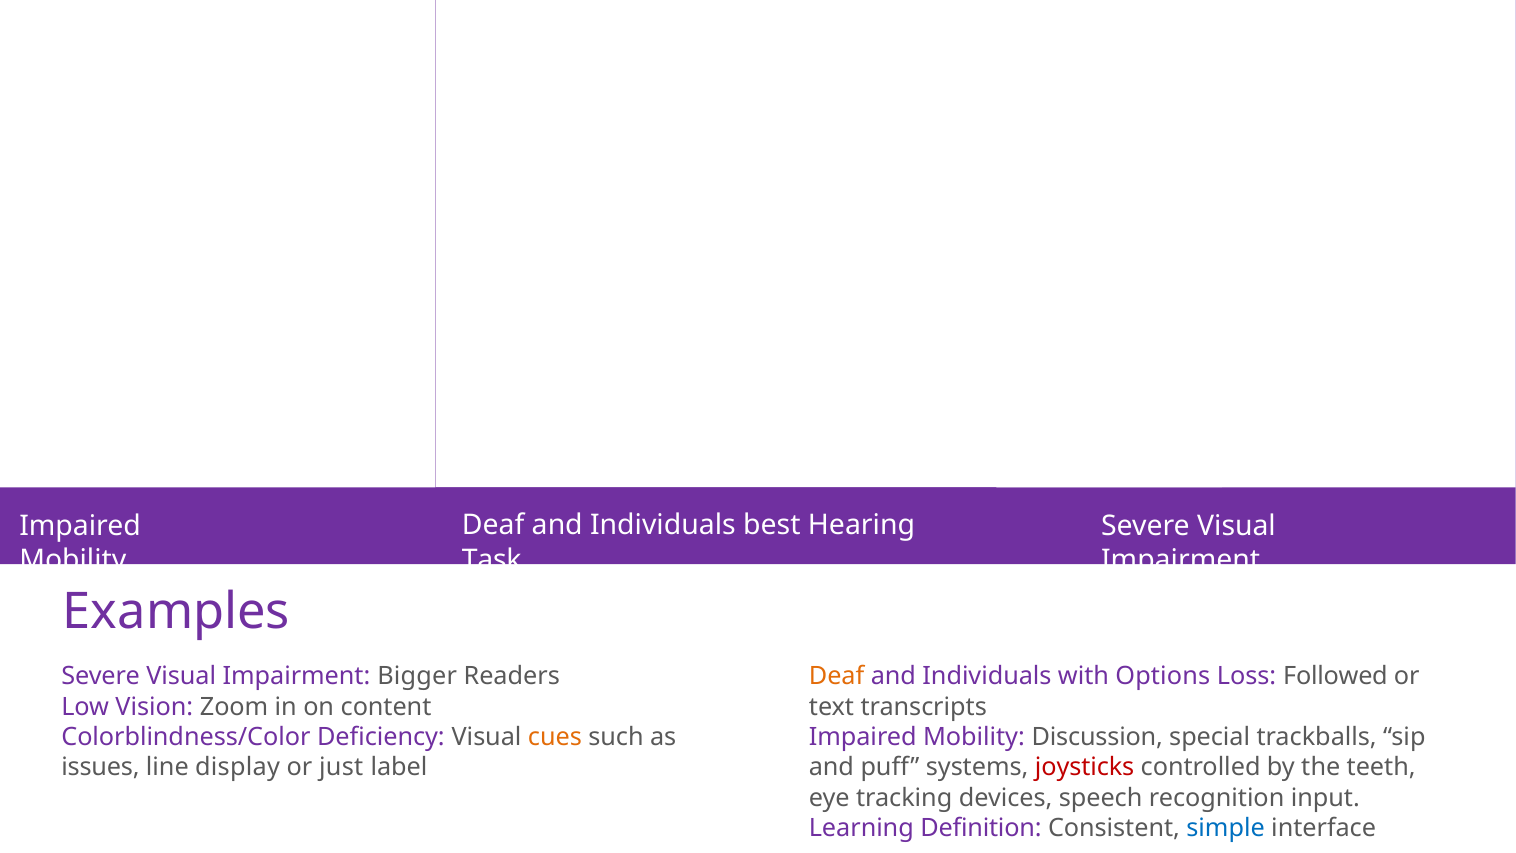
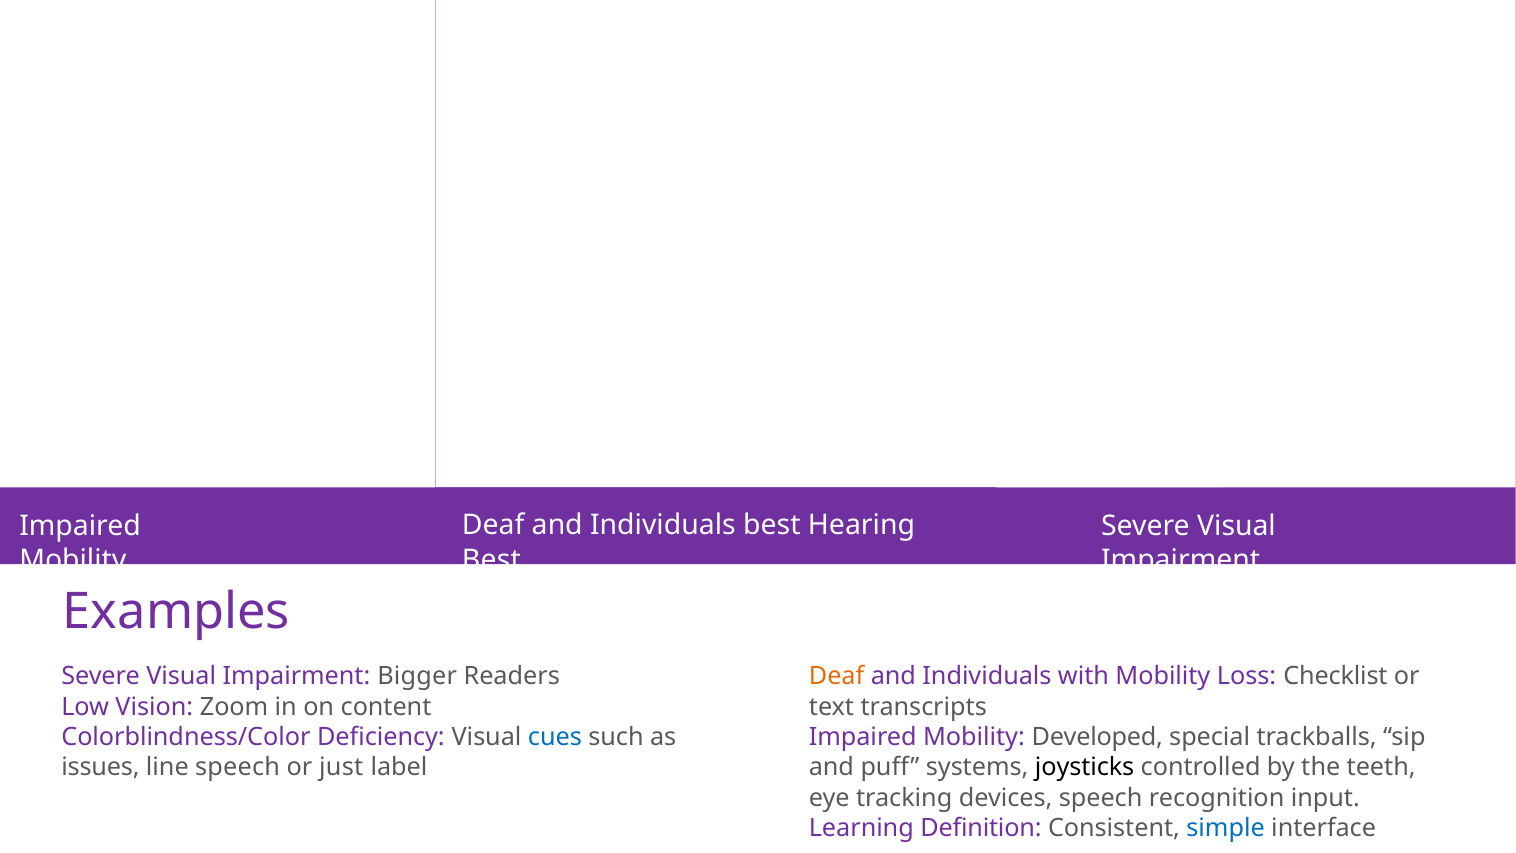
Task at (492, 559): Task -> Best
with Options: Options -> Mobility
Followed: Followed -> Checklist
Discussion: Discussion -> Developed
cues colour: orange -> blue
joysticks colour: red -> black
line display: display -> speech
